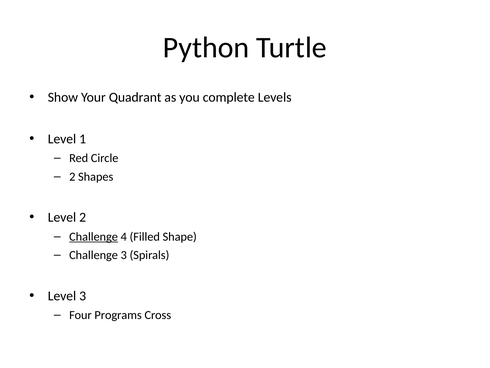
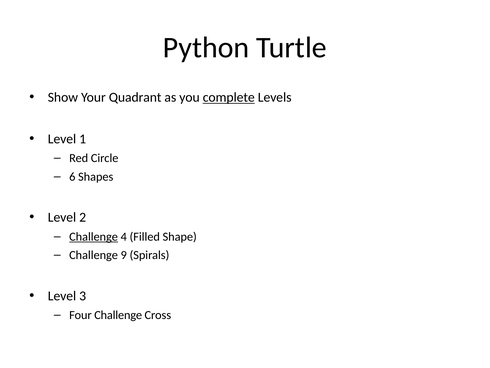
complete underline: none -> present
2 at (72, 176): 2 -> 6
Challenge 3: 3 -> 9
Four Programs: Programs -> Challenge
